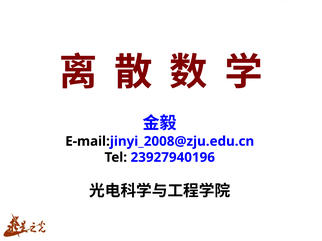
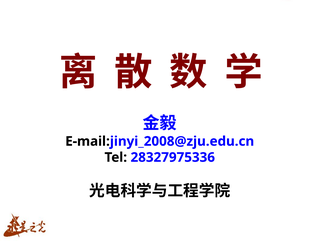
23927940196: 23927940196 -> 28327975336
